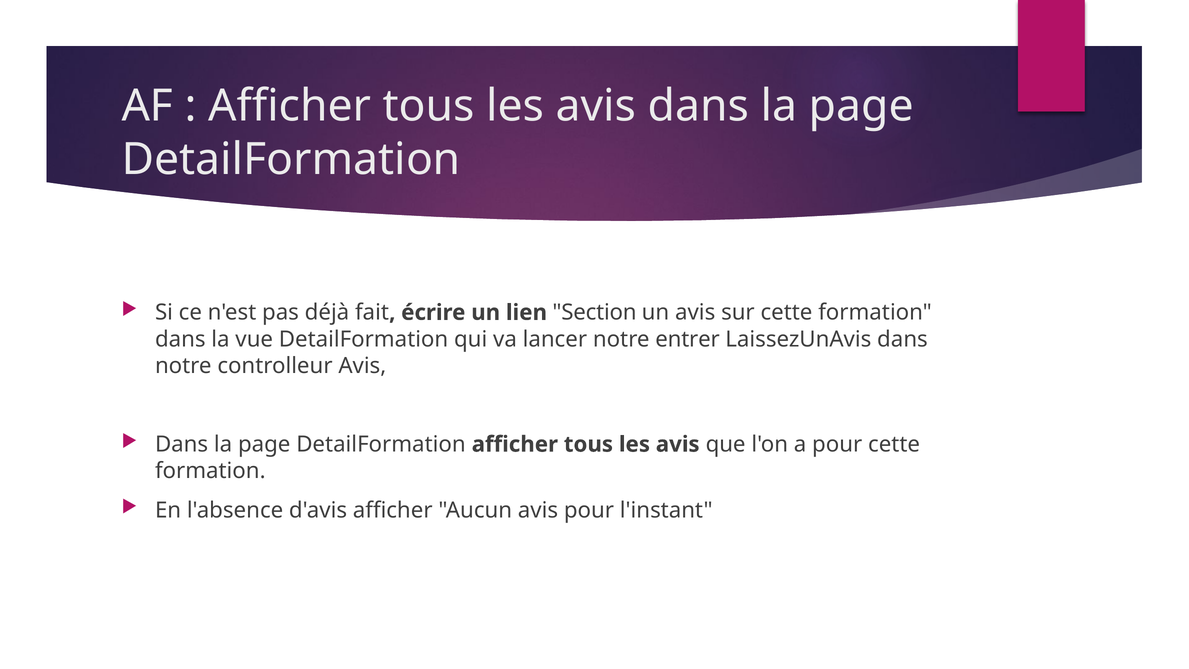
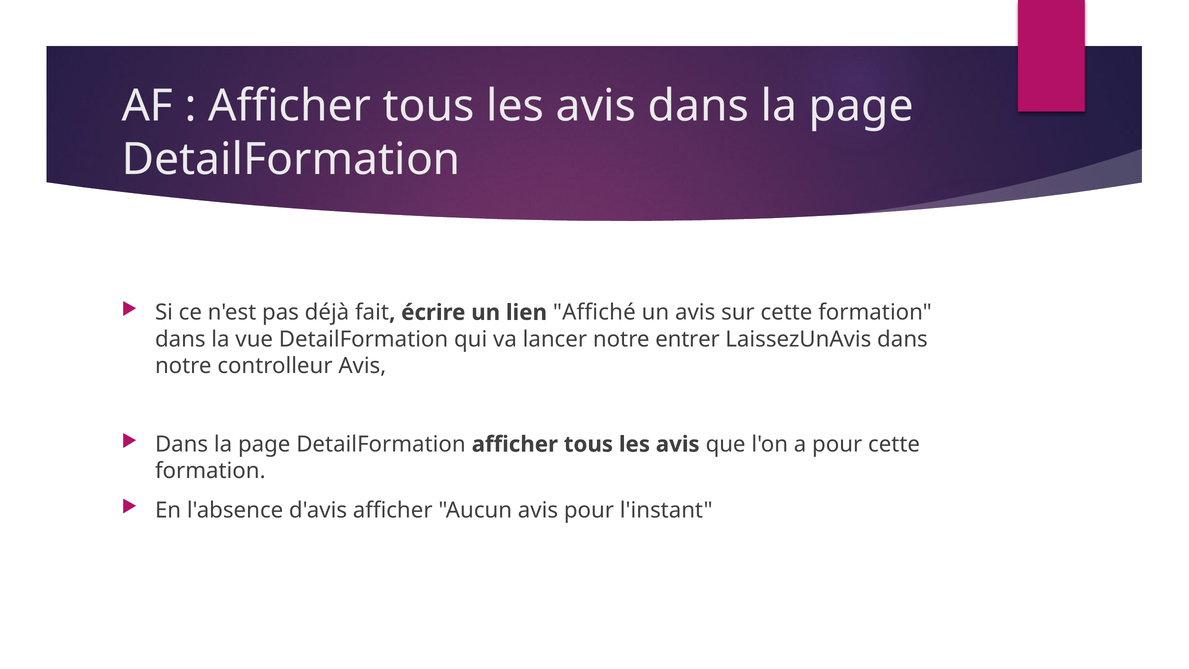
Section: Section -> Affiché
